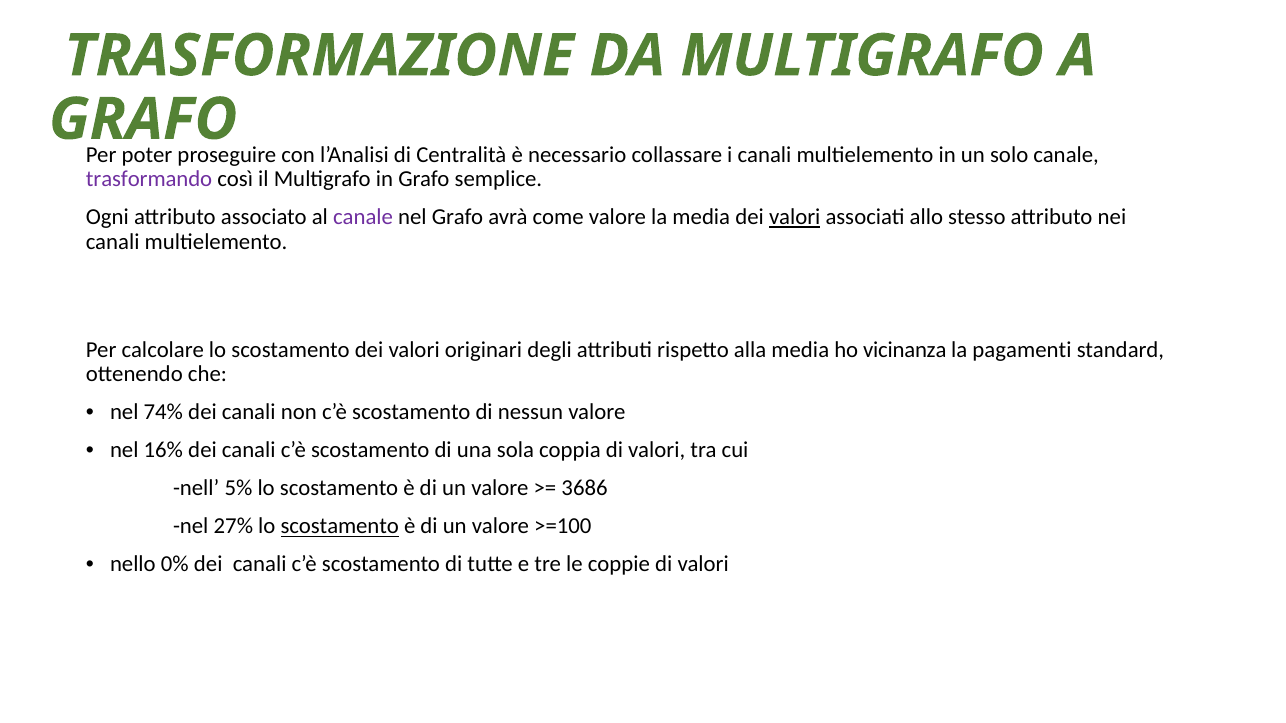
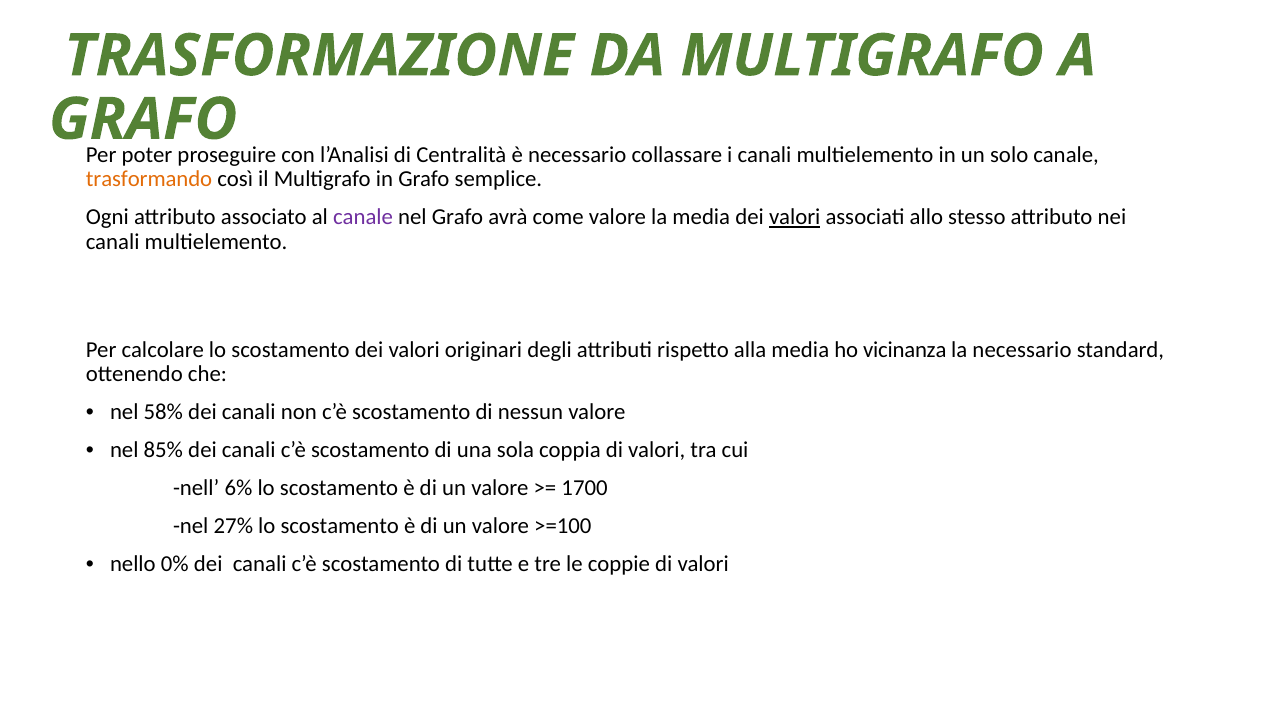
trasformando colour: purple -> orange
la pagamenti: pagamenti -> necessario
74%: 74% -> 58%
16%: 16% -> 85%
5%: 5% -> 6%
3686: 3686 -> 1700
scostamento at (340, 527) underline: present -> none
